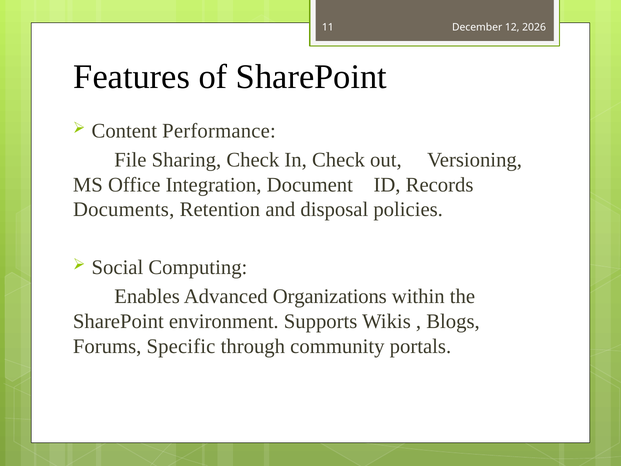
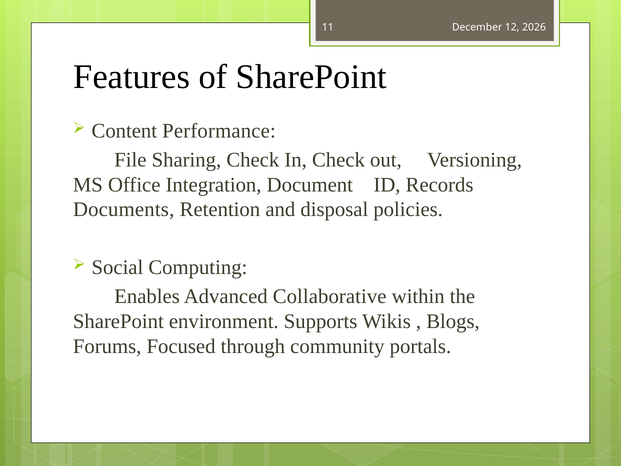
Organizations: Organizations -> Collaborative
Specific: Specific -> Focused
